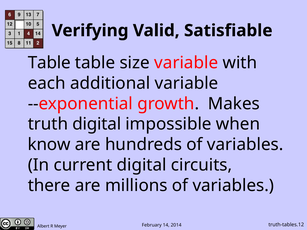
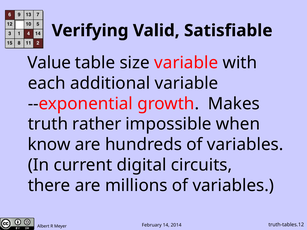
Table at (49, 63): Table -> Value
truth digital: digital -> rather
